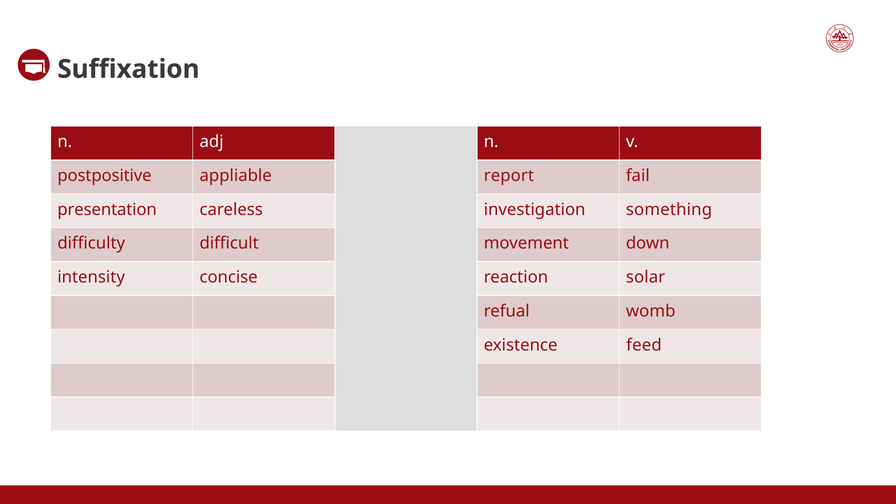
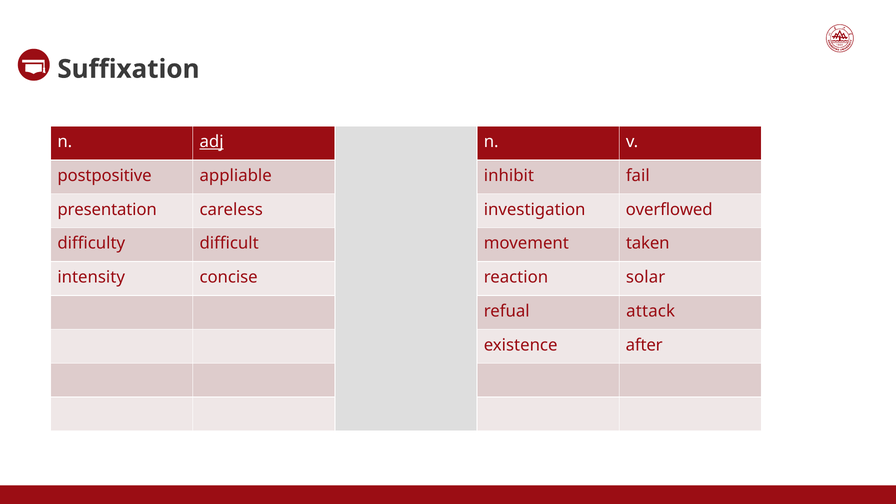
adj underline: none -> present
report: report -> inhibit
something: something -> overflowed
down: down -> taken
womb: womb -> attack
feed: feed -> after
